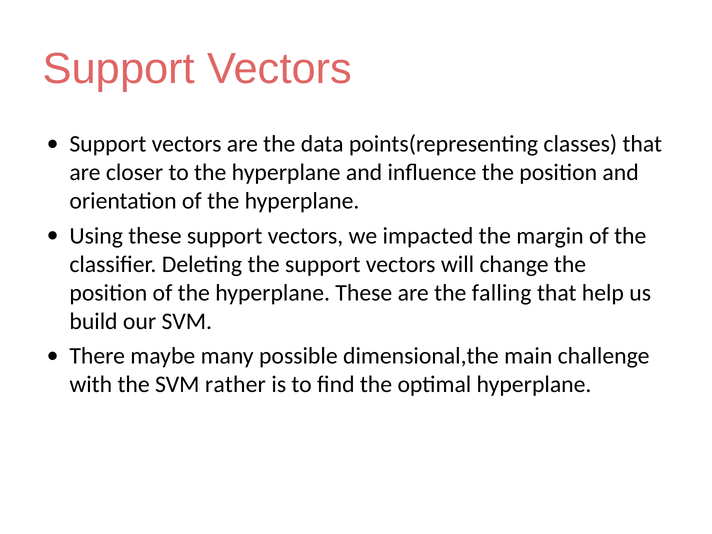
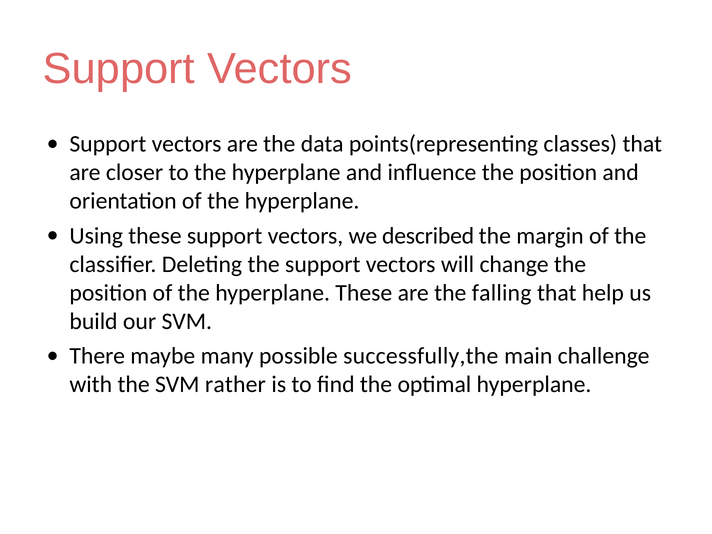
impacted: impacted -> described
dimensional,the: dimensional,the -> successfully,the
